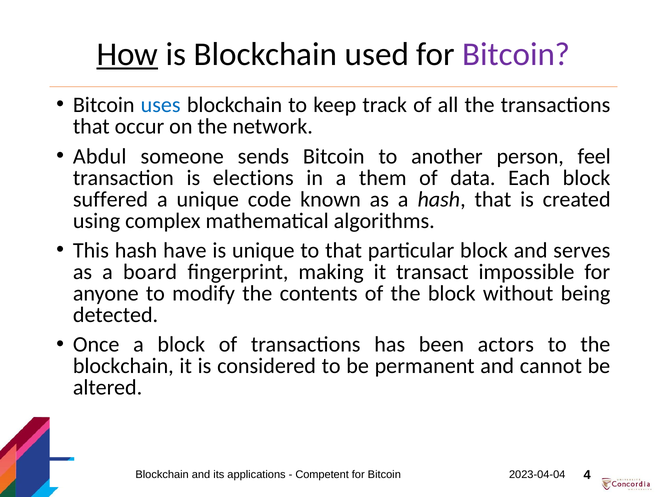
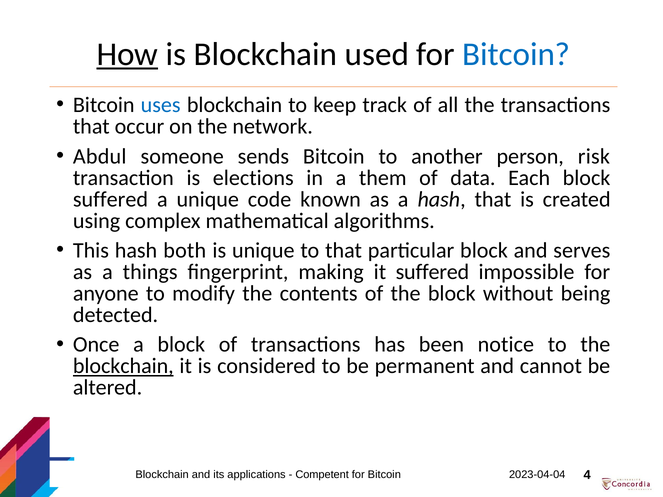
Bitcoin at (516, 54) colour: purple -> blue
feel: feel -> risk
have: have -> both
board: board -> things
it transact: transact -> suffered
actors: actors -> notice
blockchain at (123, 366) underline: none -> present
